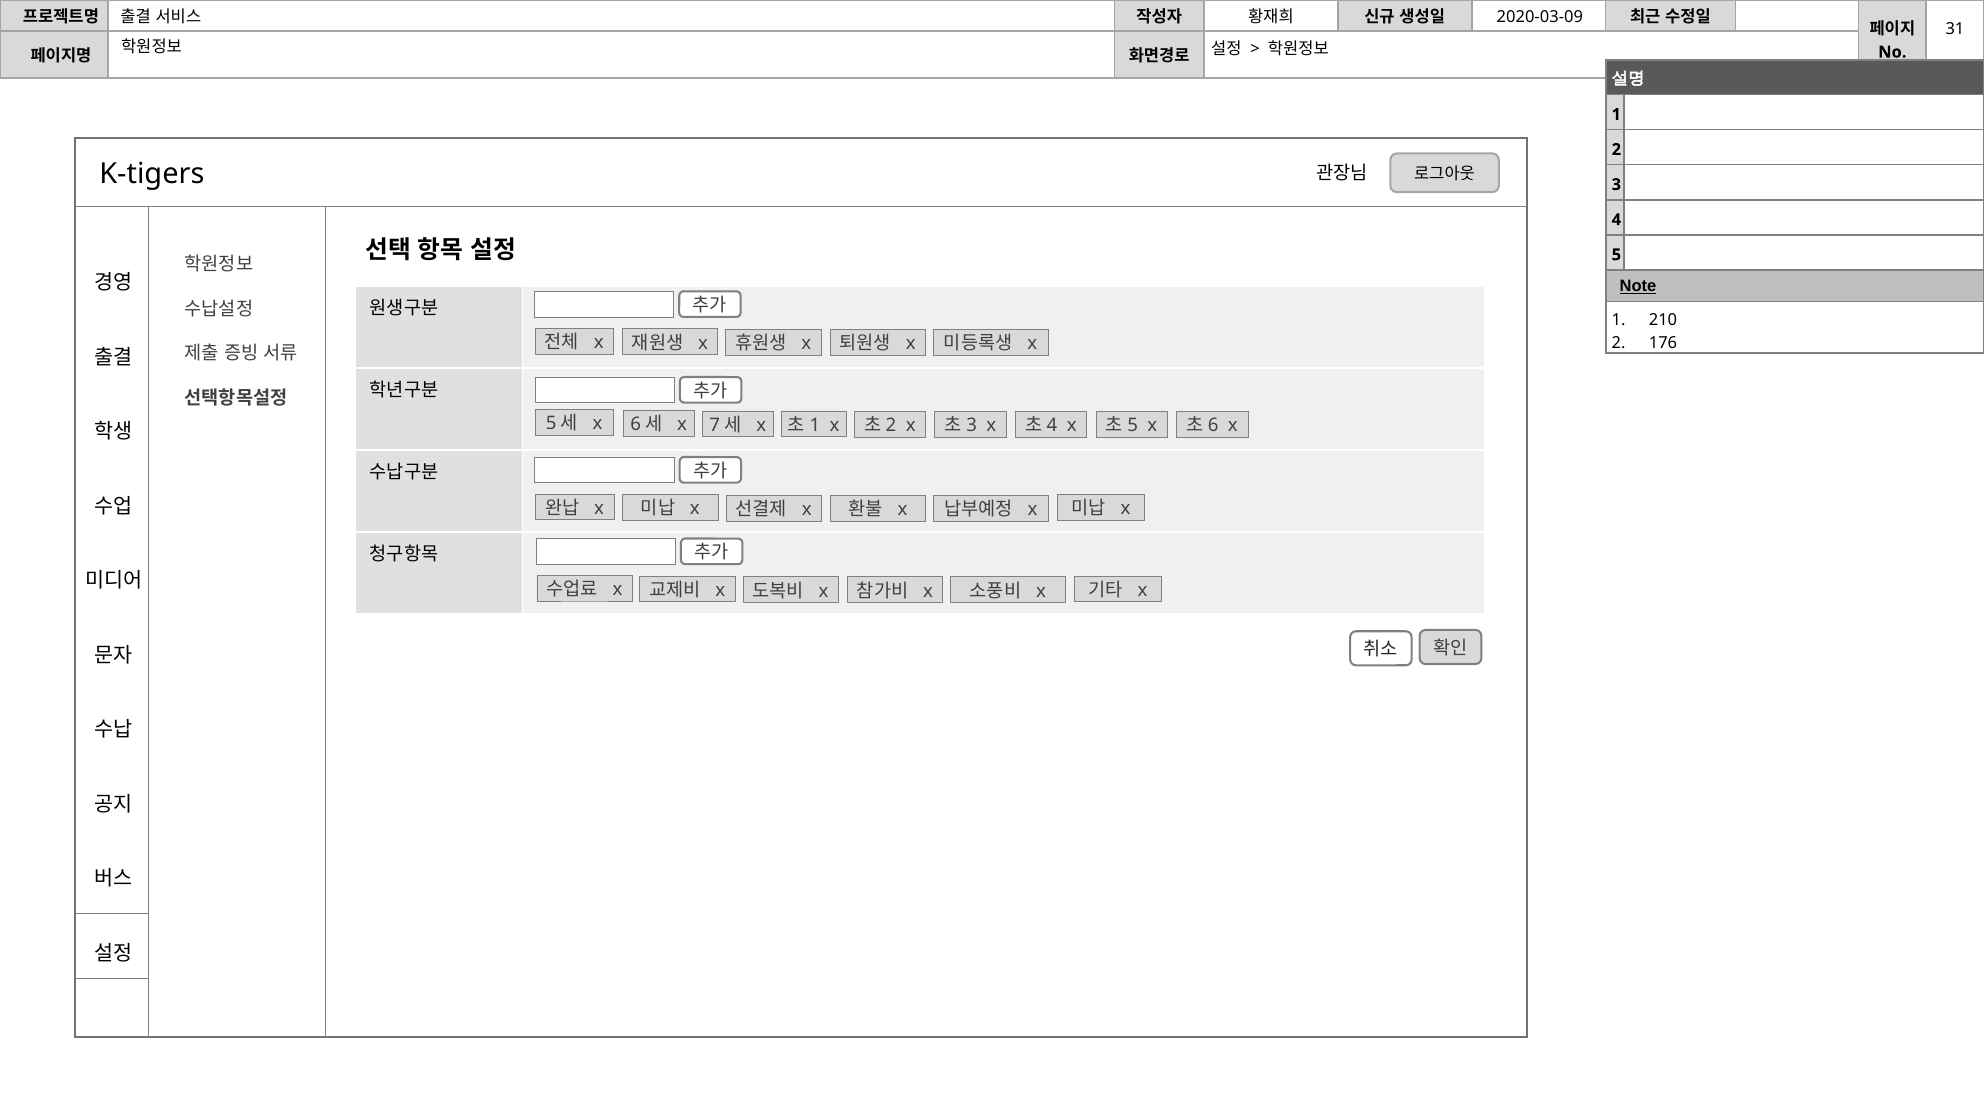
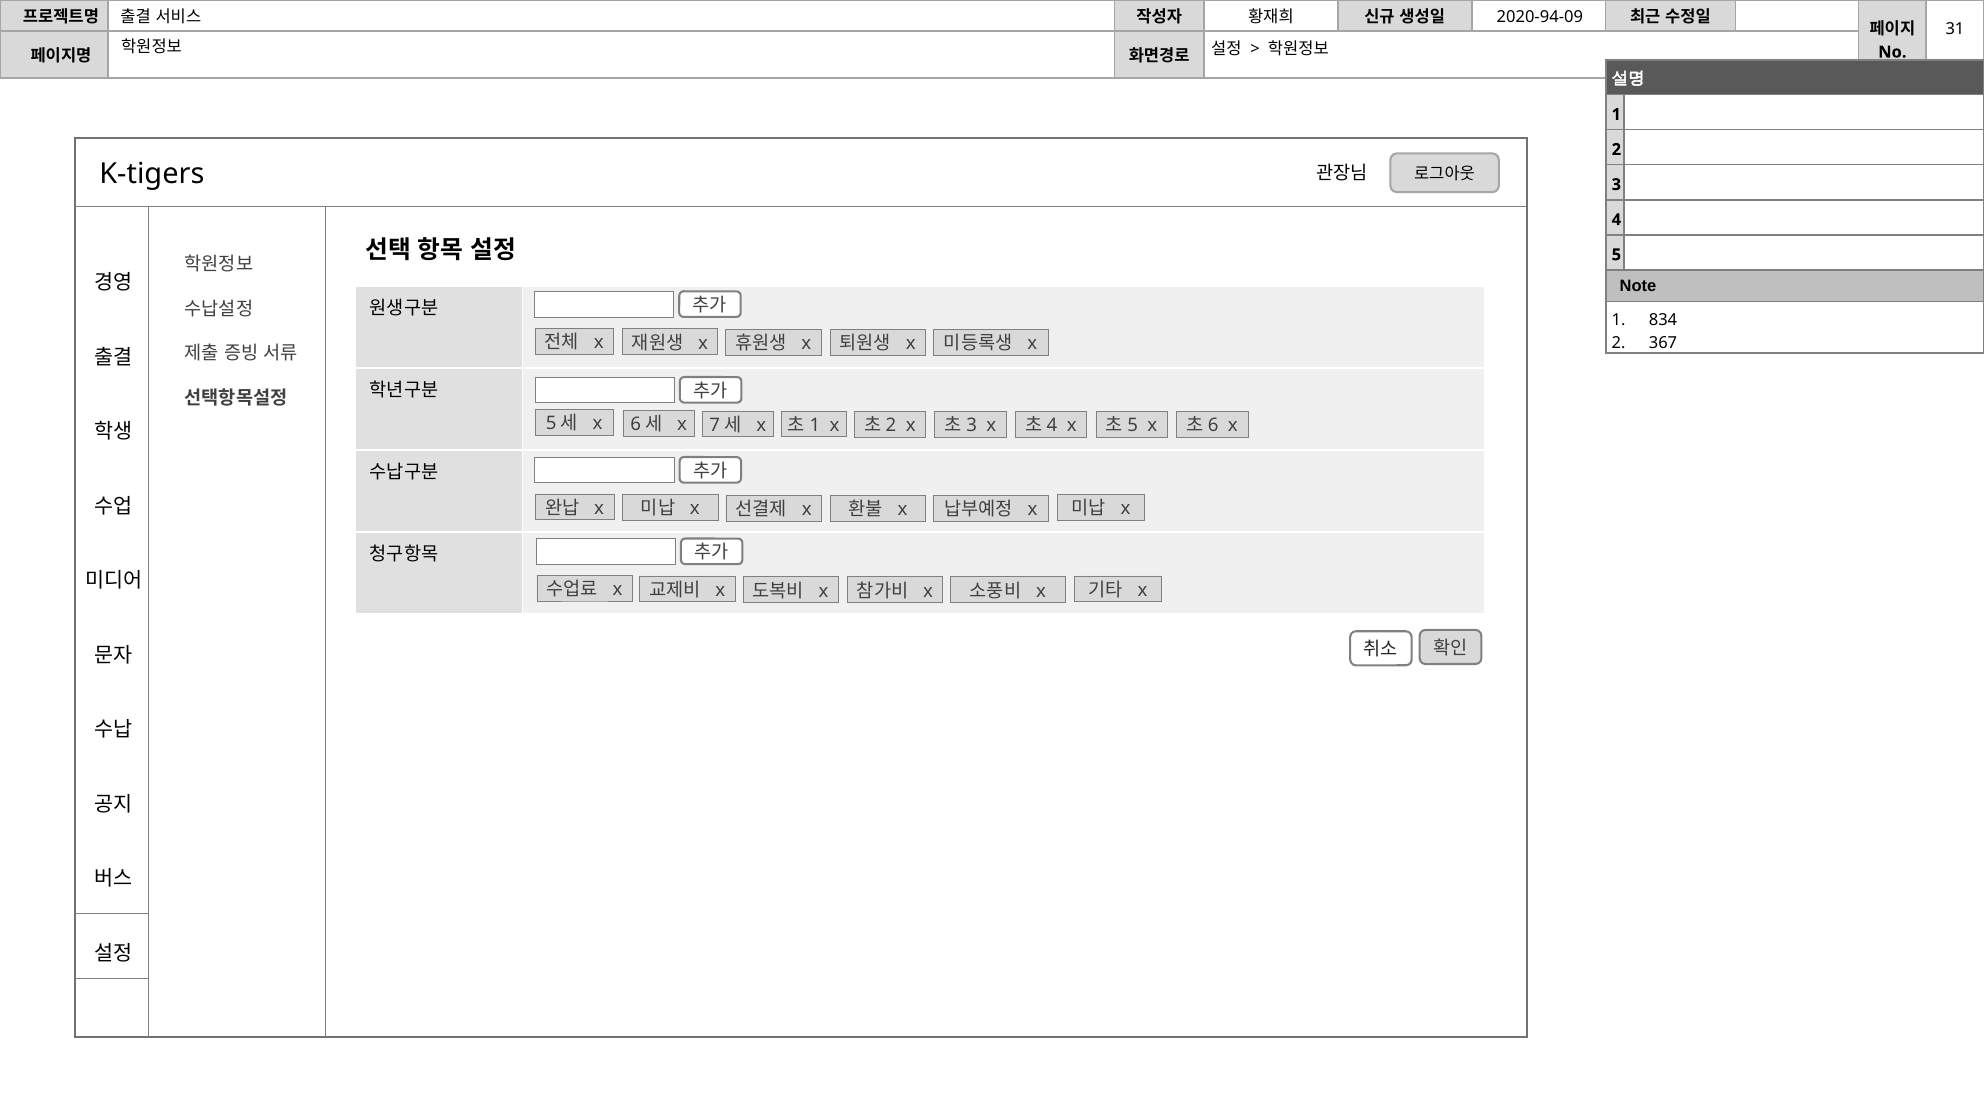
2020-03-09: 2020-03-09 -> 2020-94-09
Note underline: present -> none
210: 210 -> 834
176: 176 -> 367
